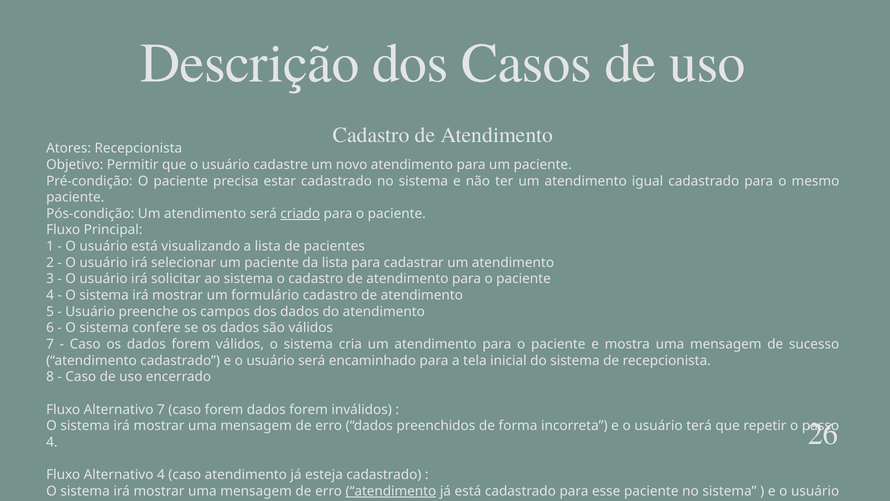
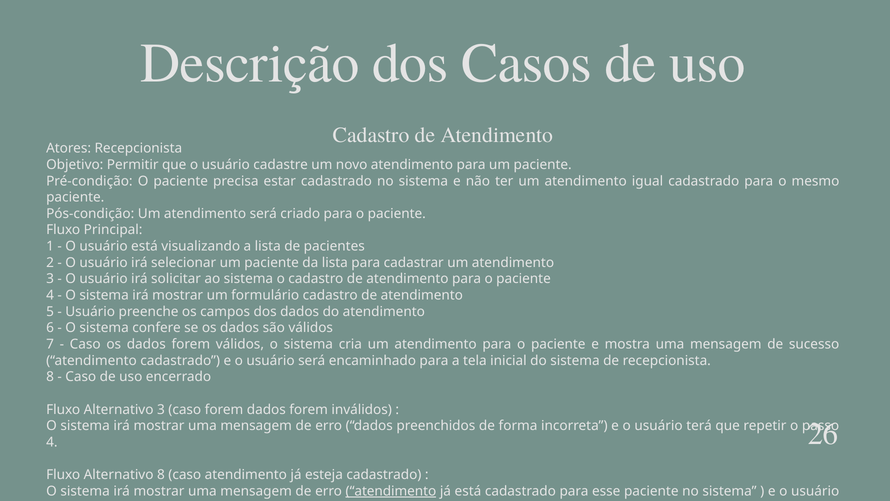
criado underline: present -> none
Alternativo 7: 7 -> 3
Alternativo 4: 4 -> 8
